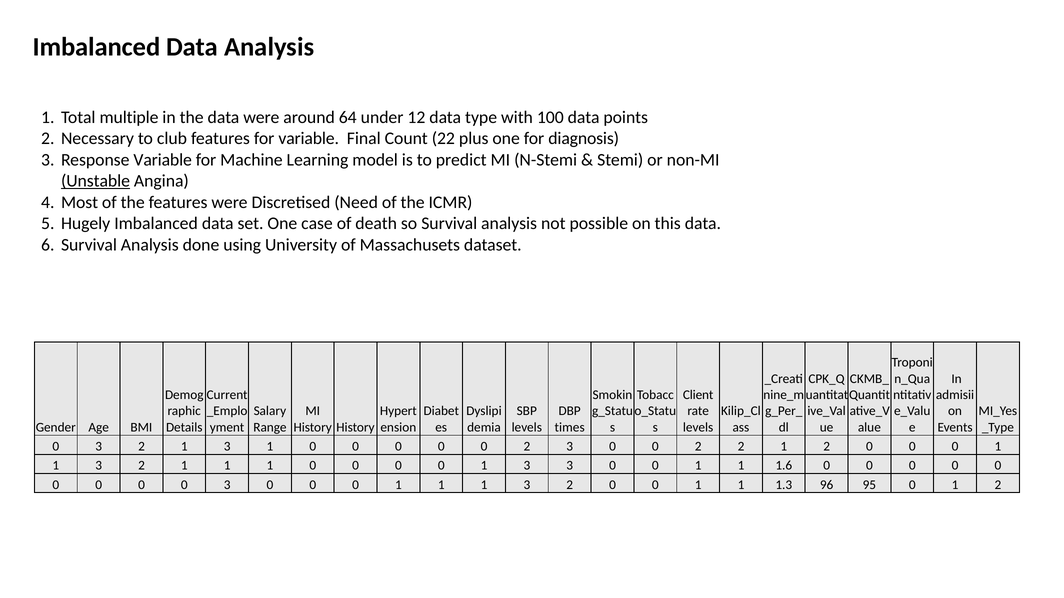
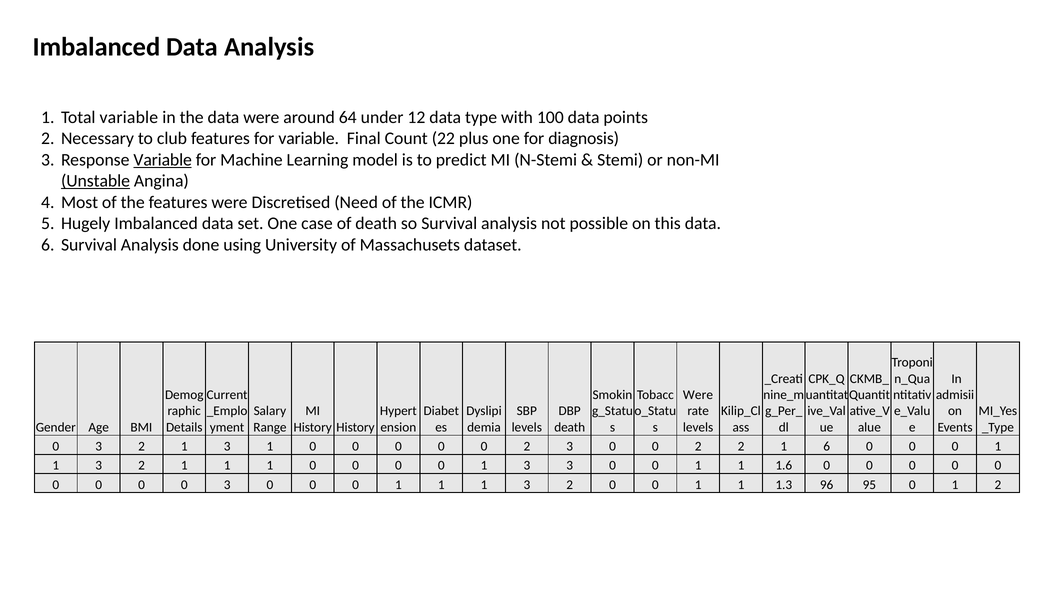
Total multiple: multiple -> variable
Variable at (163, 160) underline: none -> present
Client at (698, 395): Client -> Were
times at (570, 428): times -> death
2 1 2: 2 -> 6
